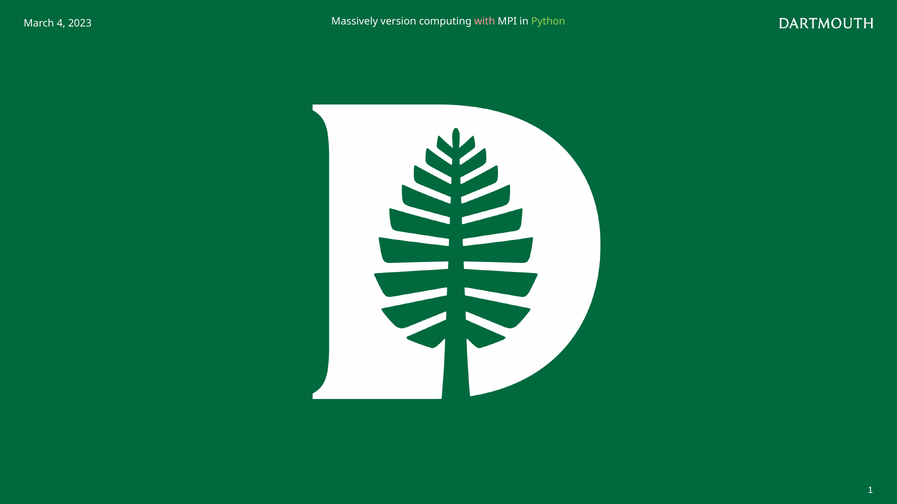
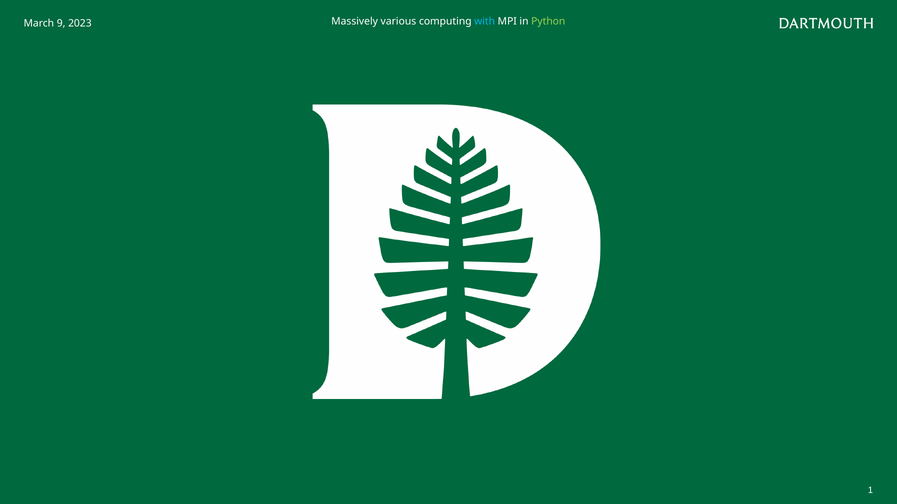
version: version -> various
with colour: pink -> light blue
4: 4 -> 9
